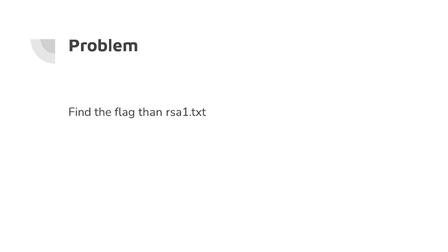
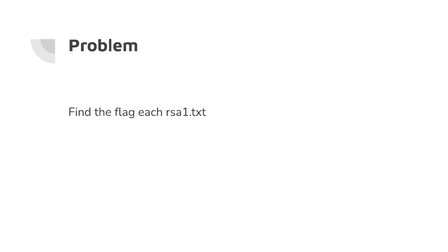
than: than -> each
